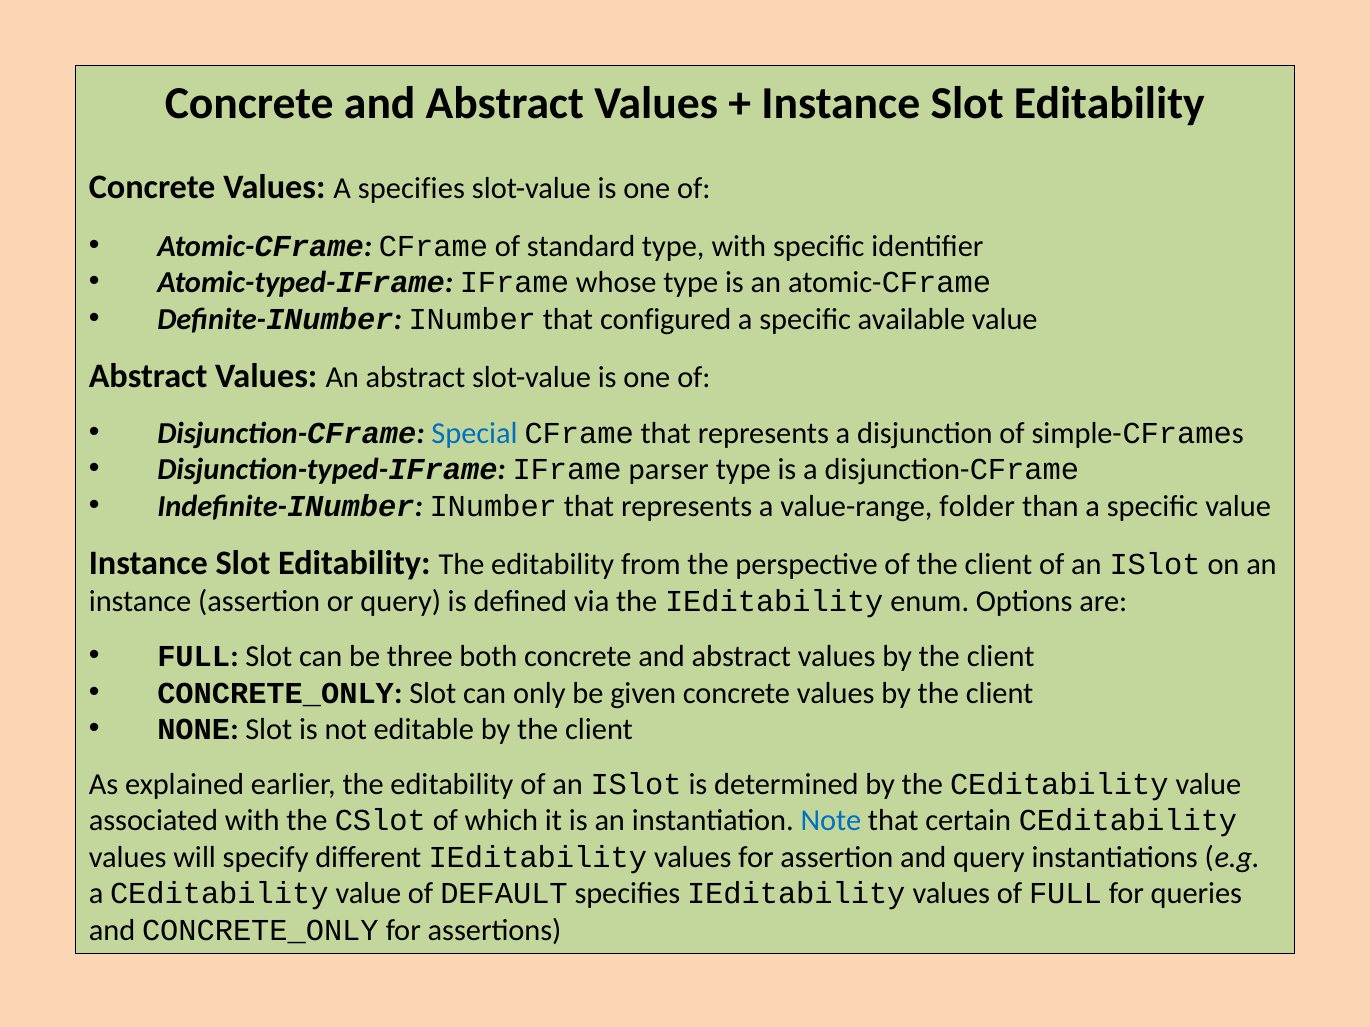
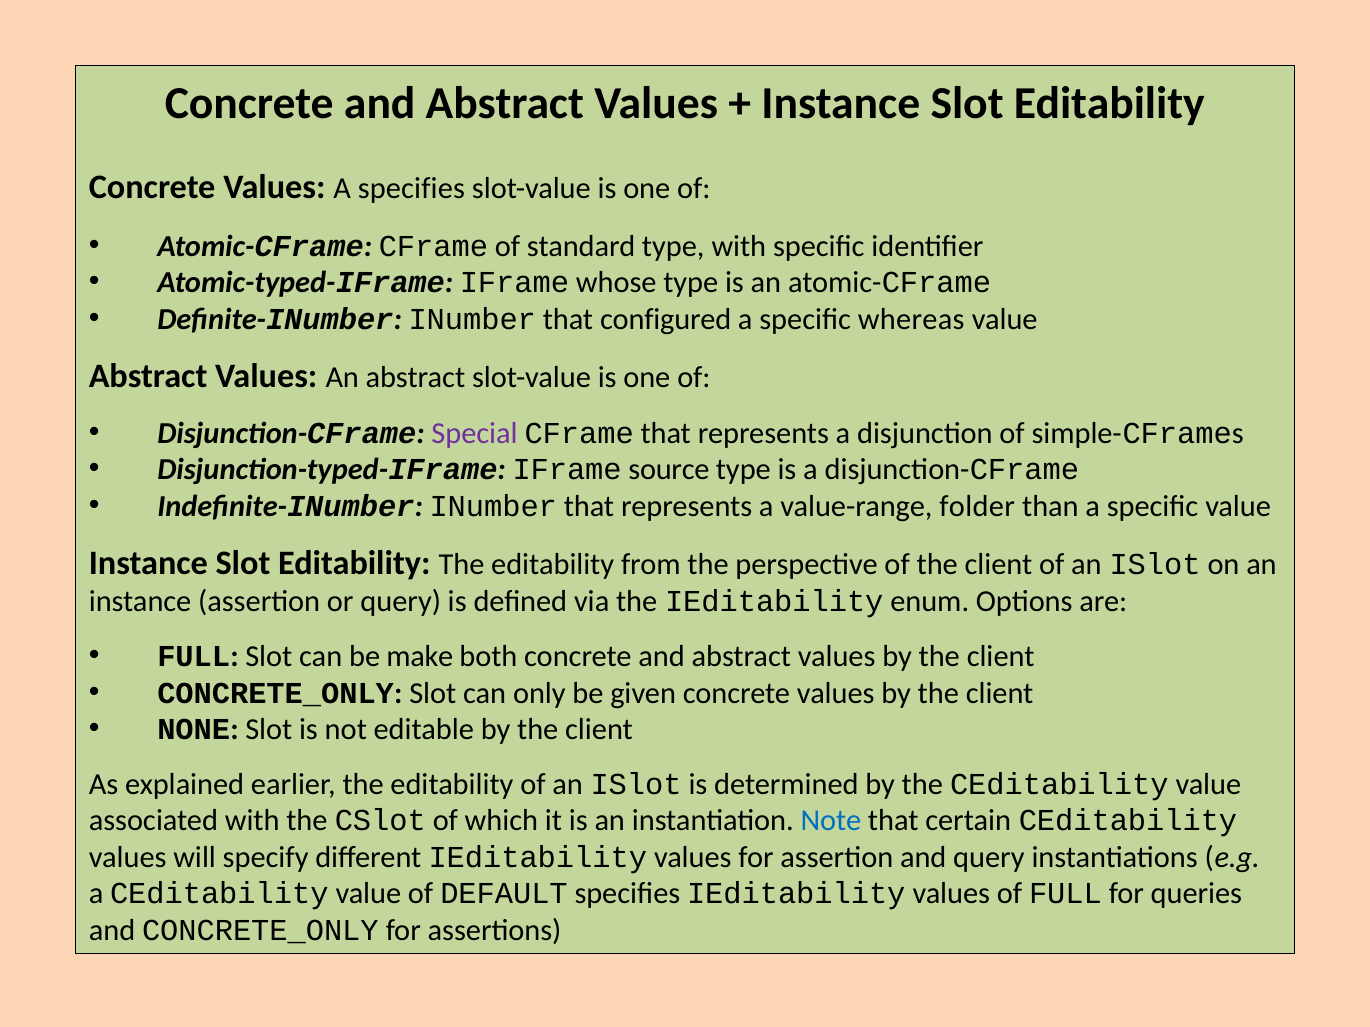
available: available -> whereas
Special colour: blue -> purple
parser: parser -> source
three: three -> make
